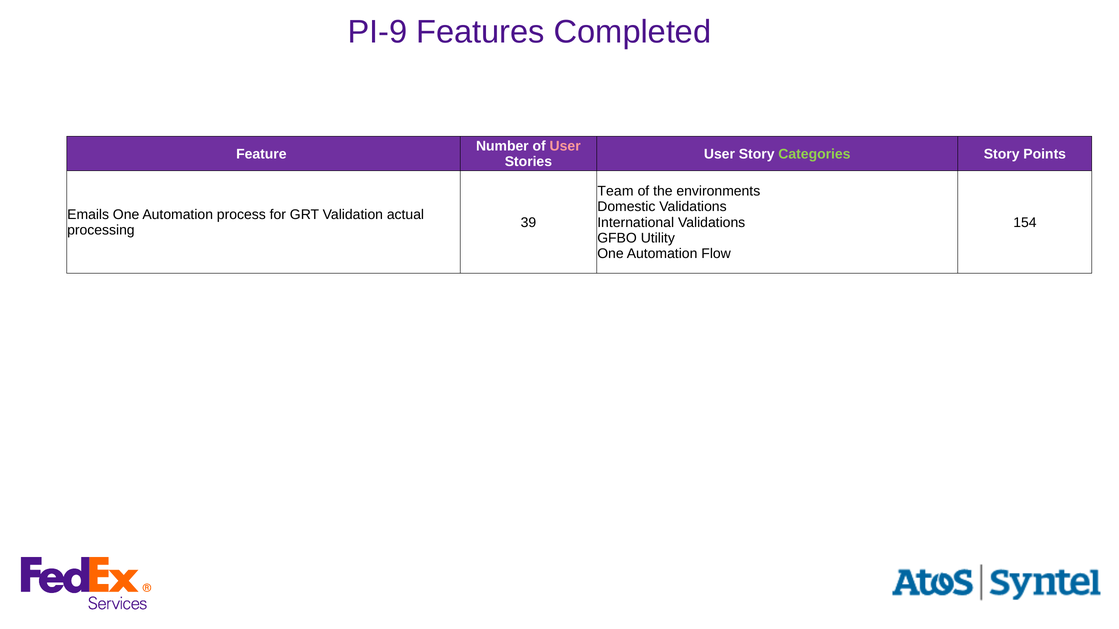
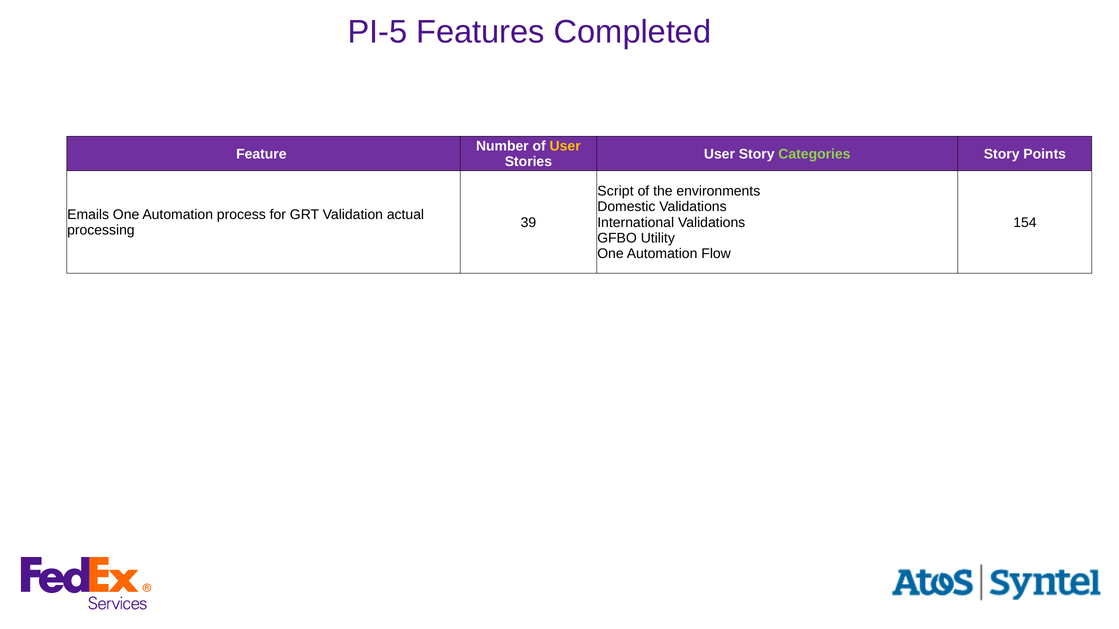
PI-9: PI-9 -> PI-5
User at (565, 146) colour: pink -> yellow
Team: Team -> Script
